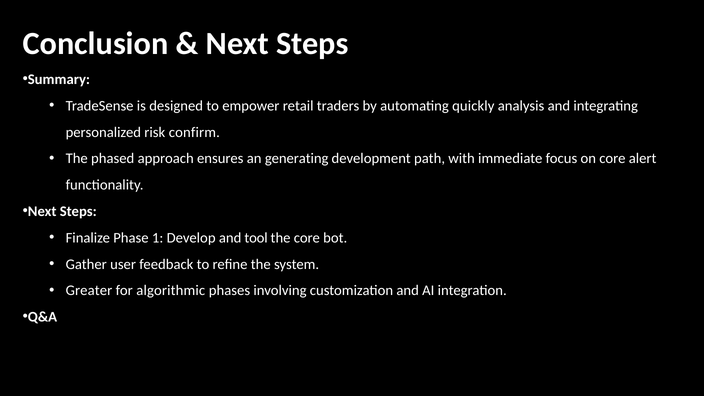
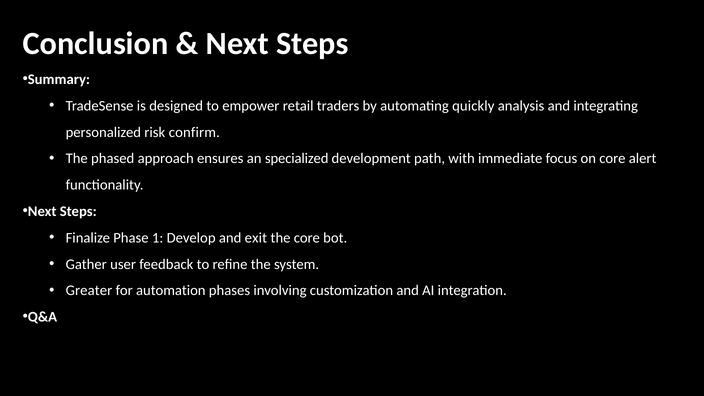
generating: generating -> specialized
tool: tool -> exit
algorithmic: algorithmic -> automation
